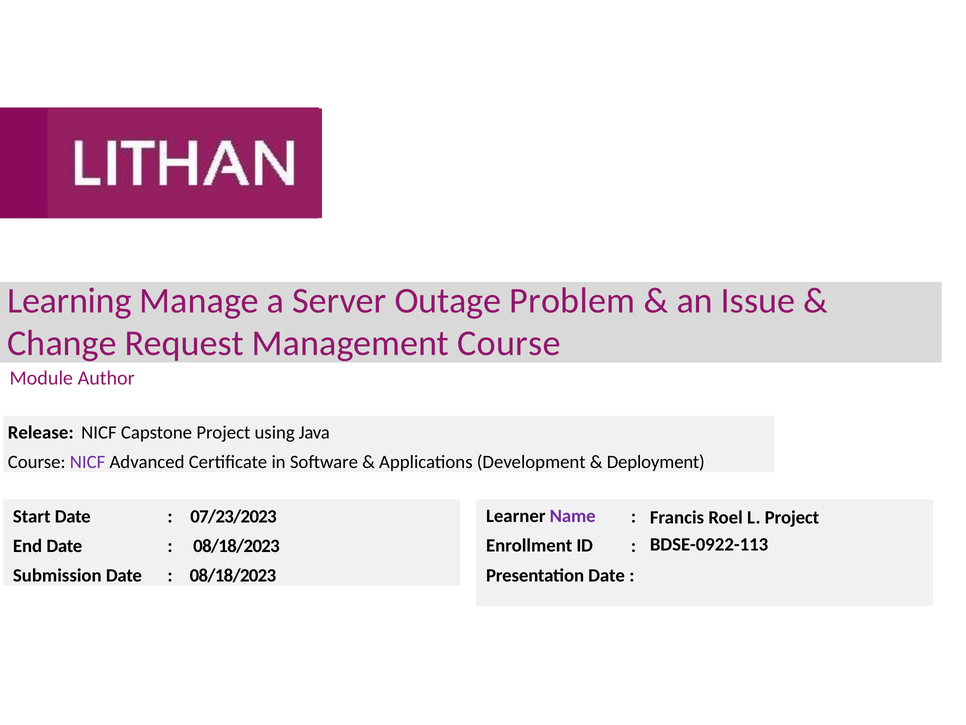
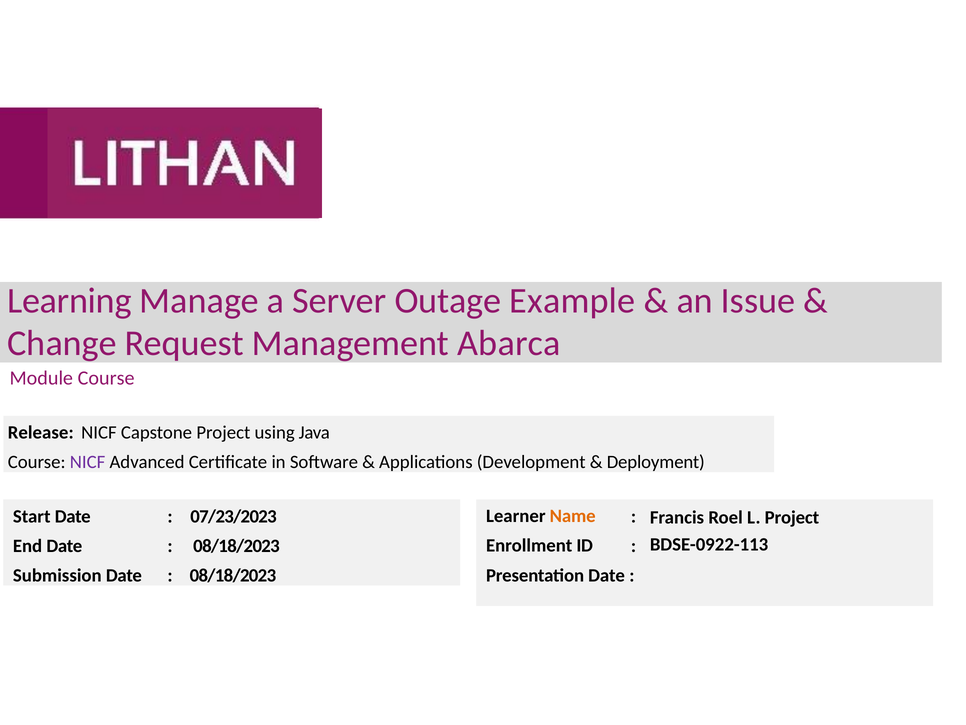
Problem: Problem -> Example
Management Course: Course -> Abarca
Module Author: Author -> Course
Name colour: purple -> orange
